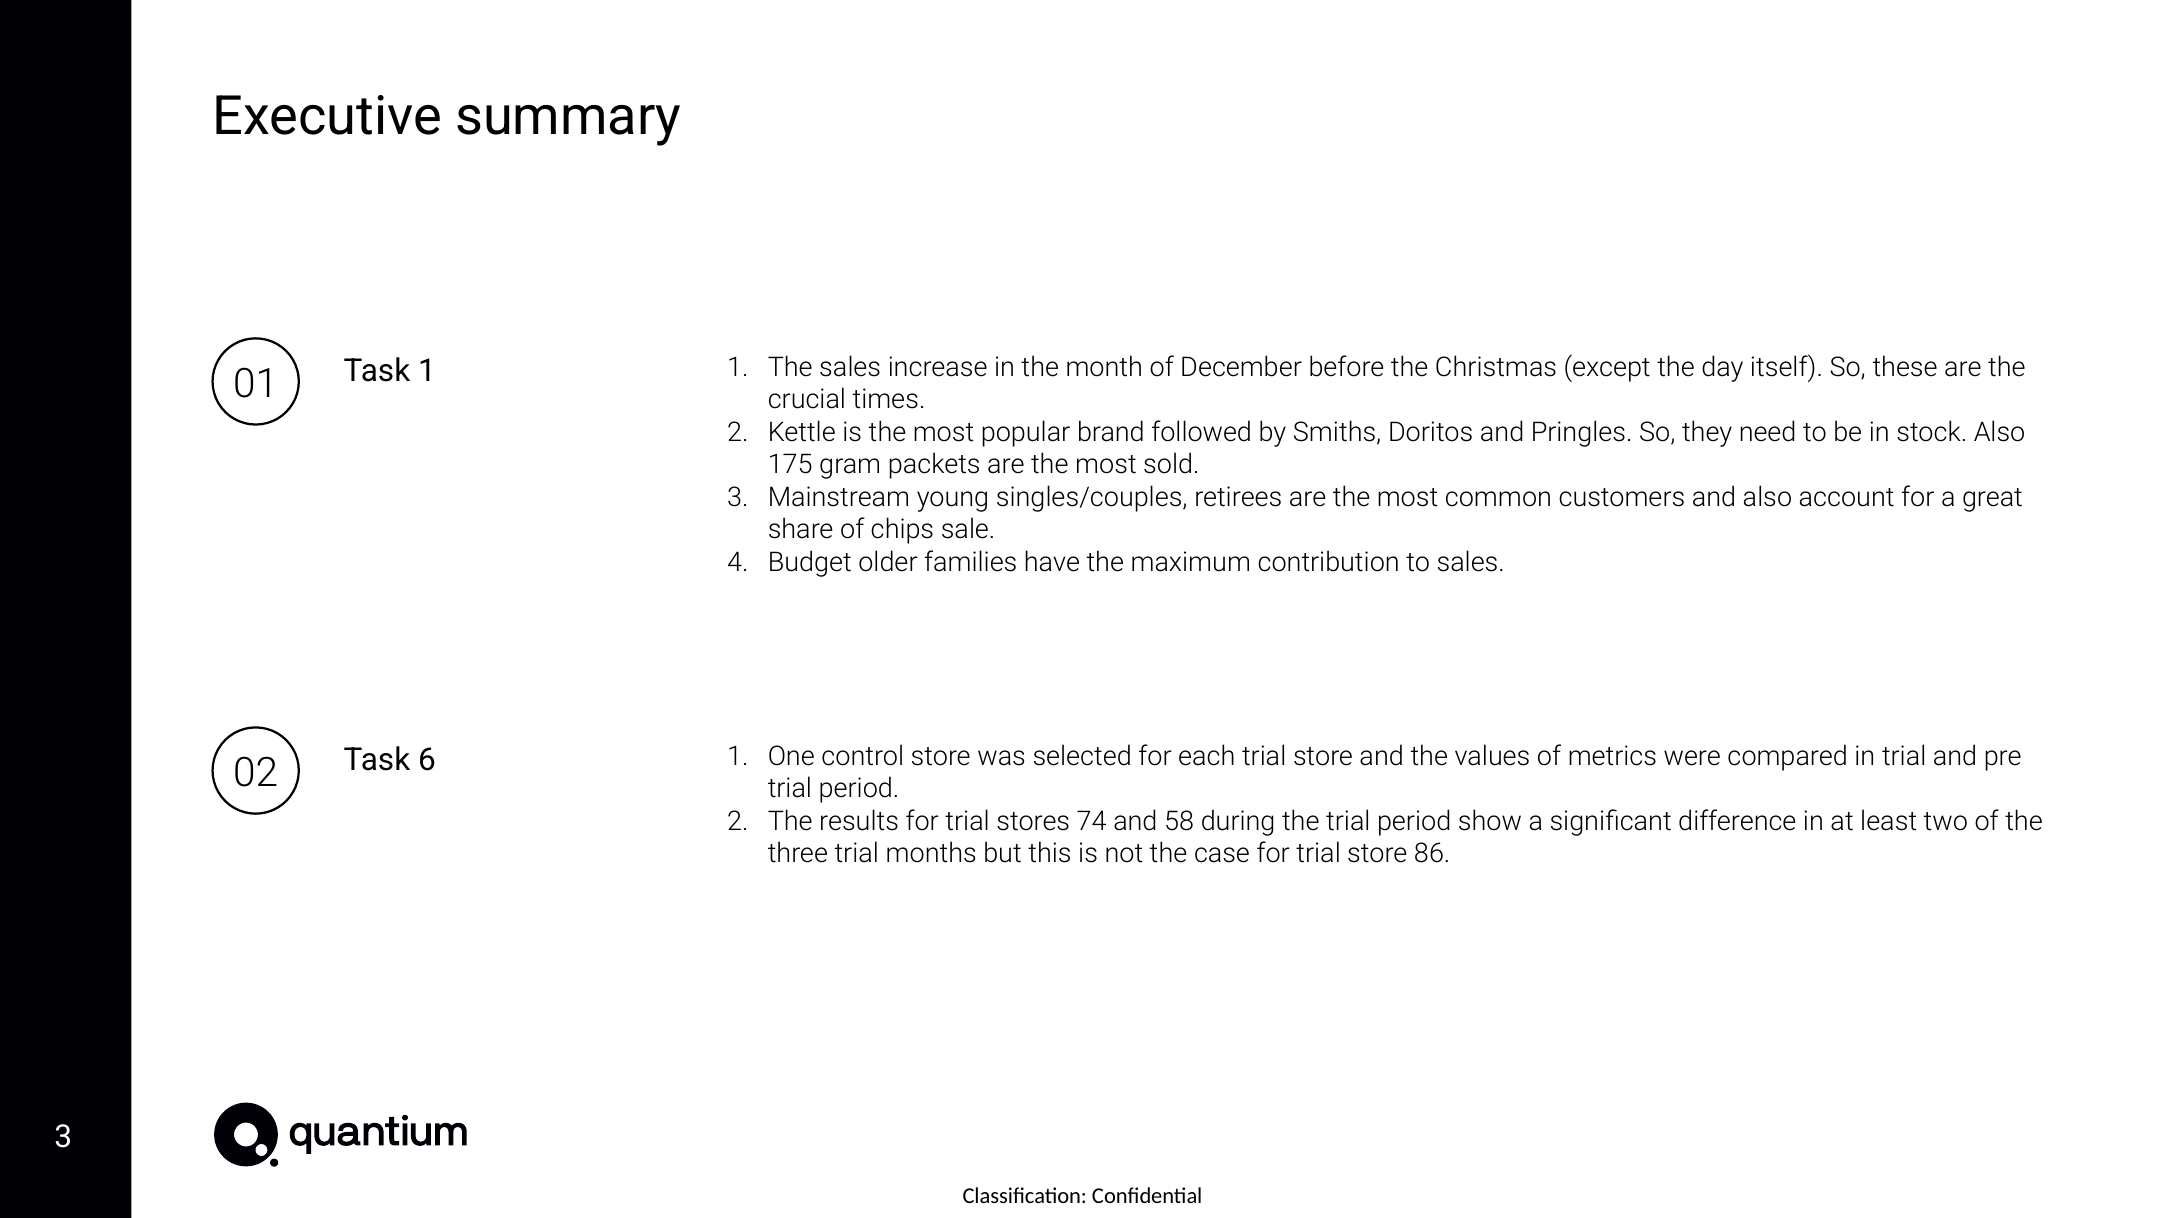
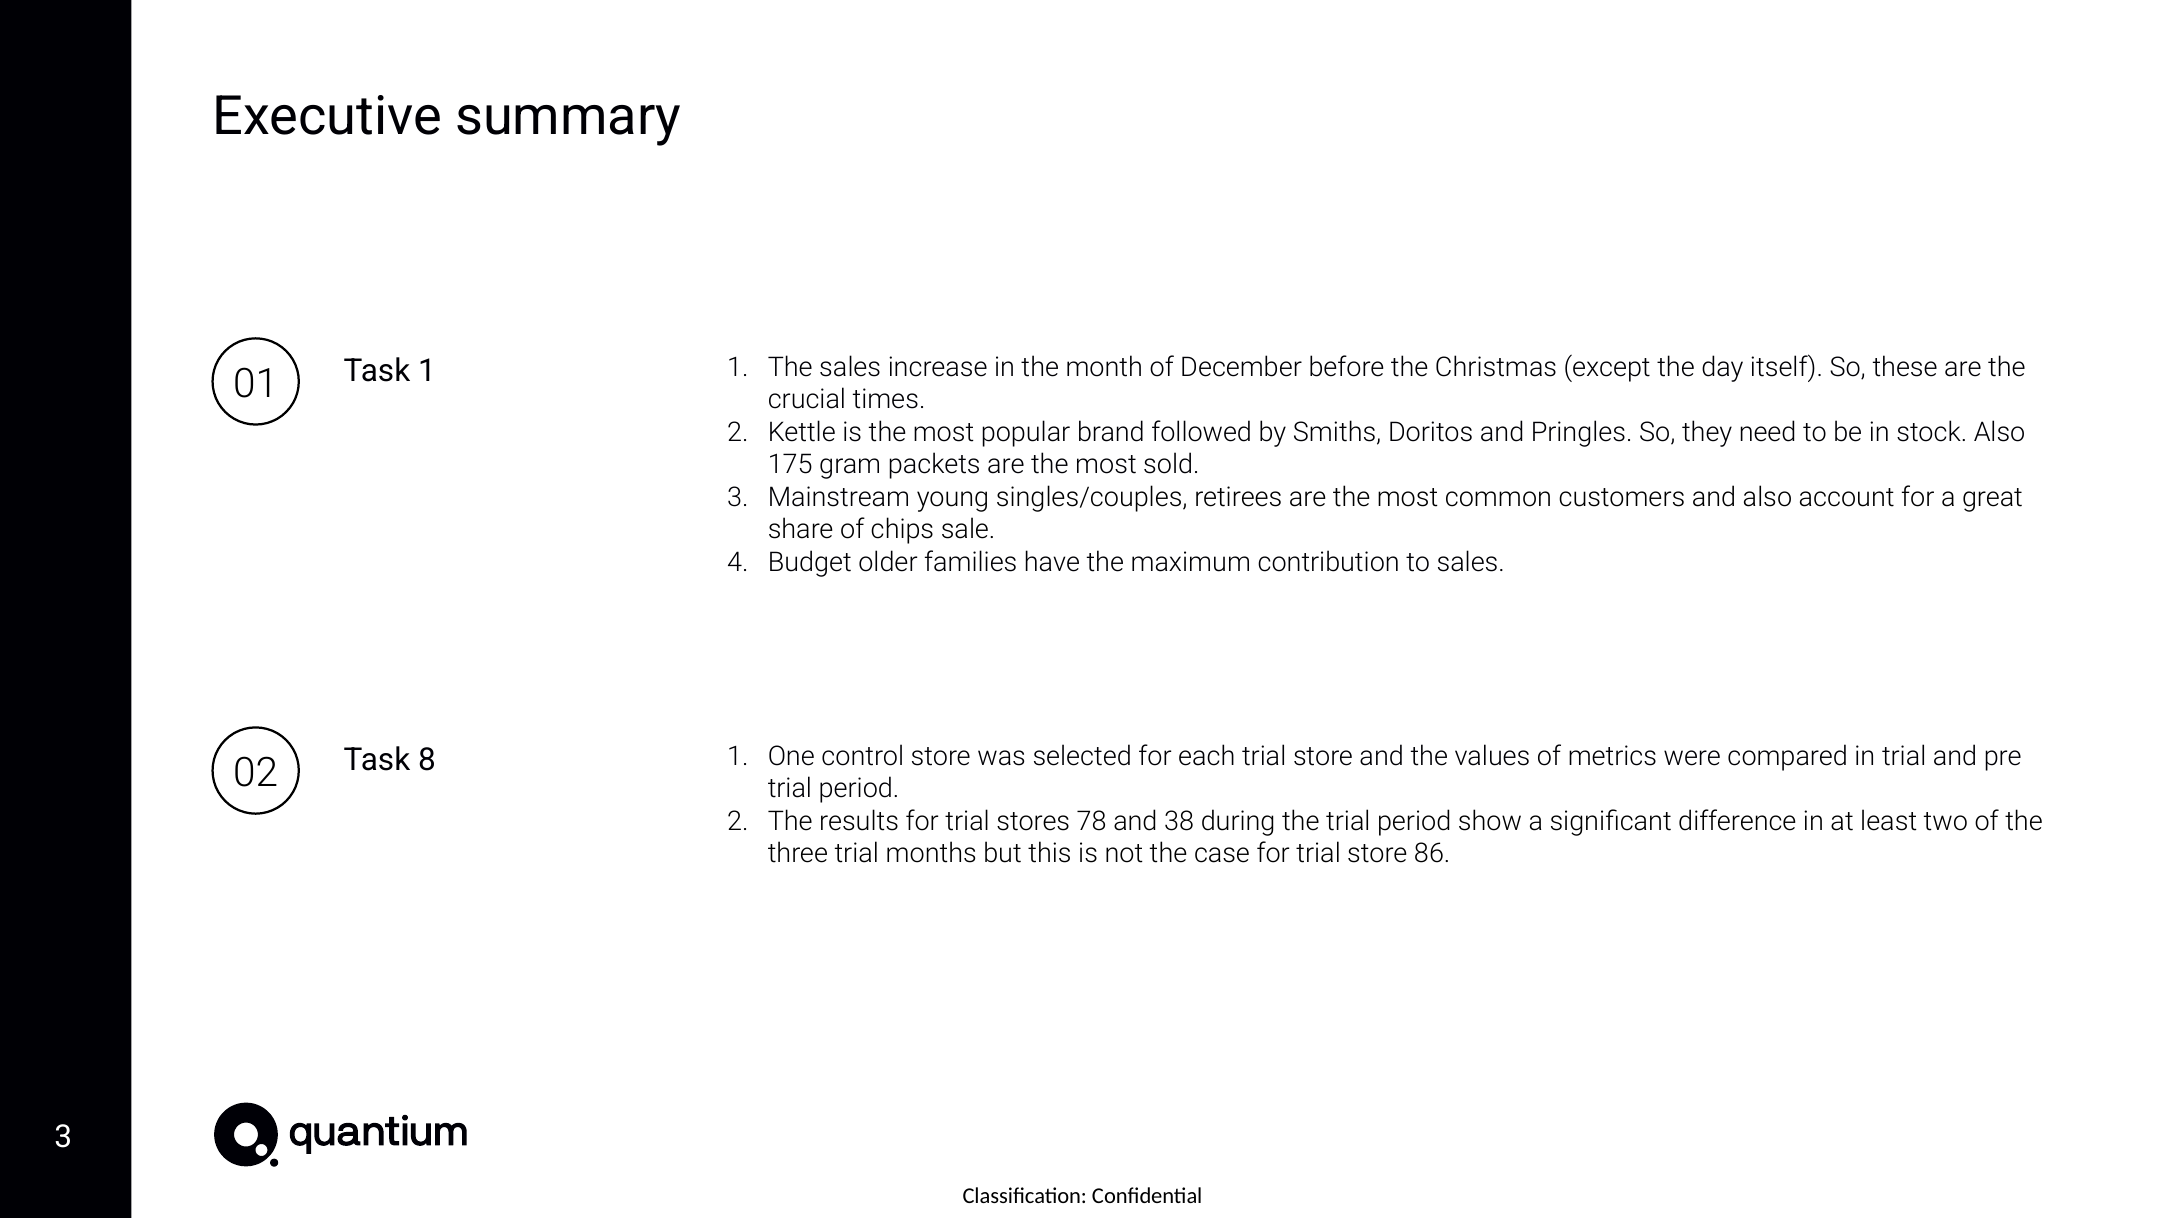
6: 6 -> 8
74: 74 -> 78
58: 58 -> 38
